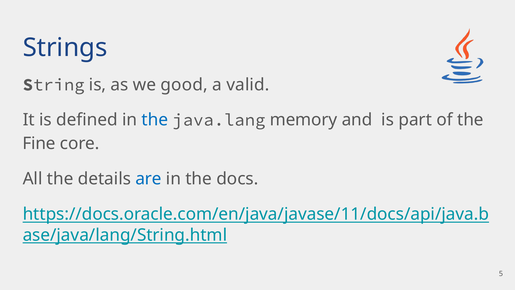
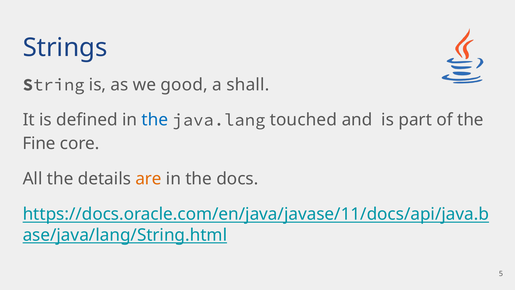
valid: valid -> shall
memory: memory -> touched
are colour: blue -> orange
